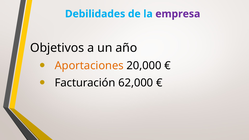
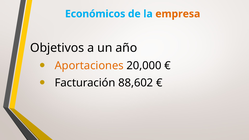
Debilidades: Debilidades -> Económicos
empresa colour: purple -> orange
62,000: 62,000 -> 88,602
